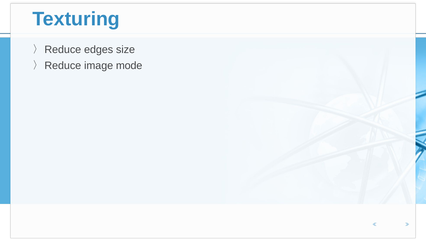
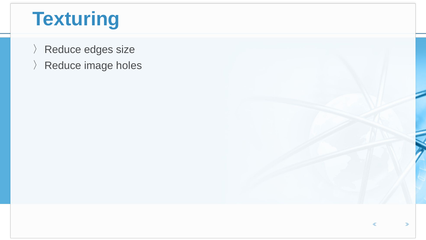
mode: mode -> holes
